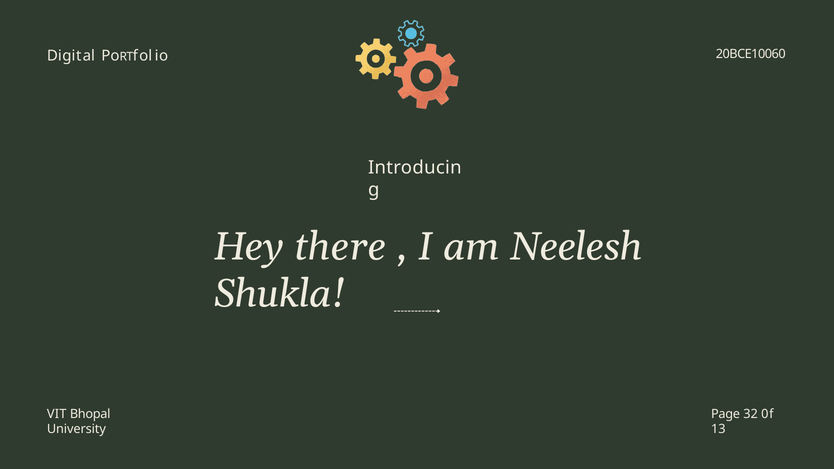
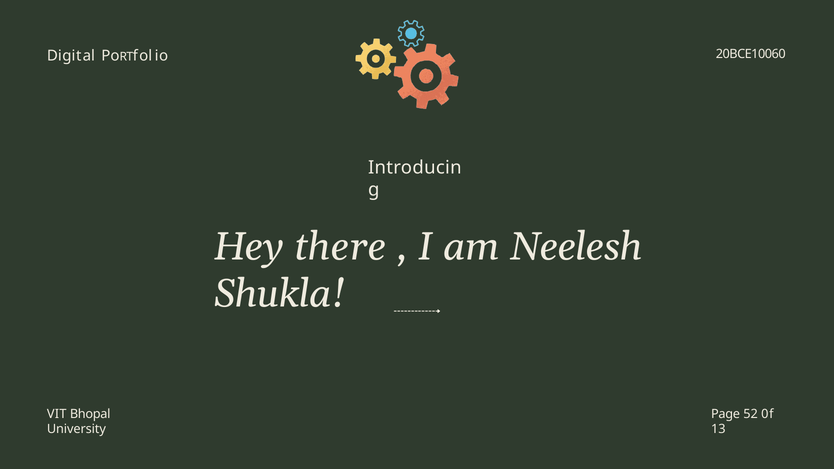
32: 32 -> 52
